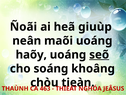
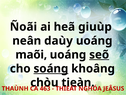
maõi: maõi -> daùy
haõy: haõy -> maõi
soáng underline: none -> present
